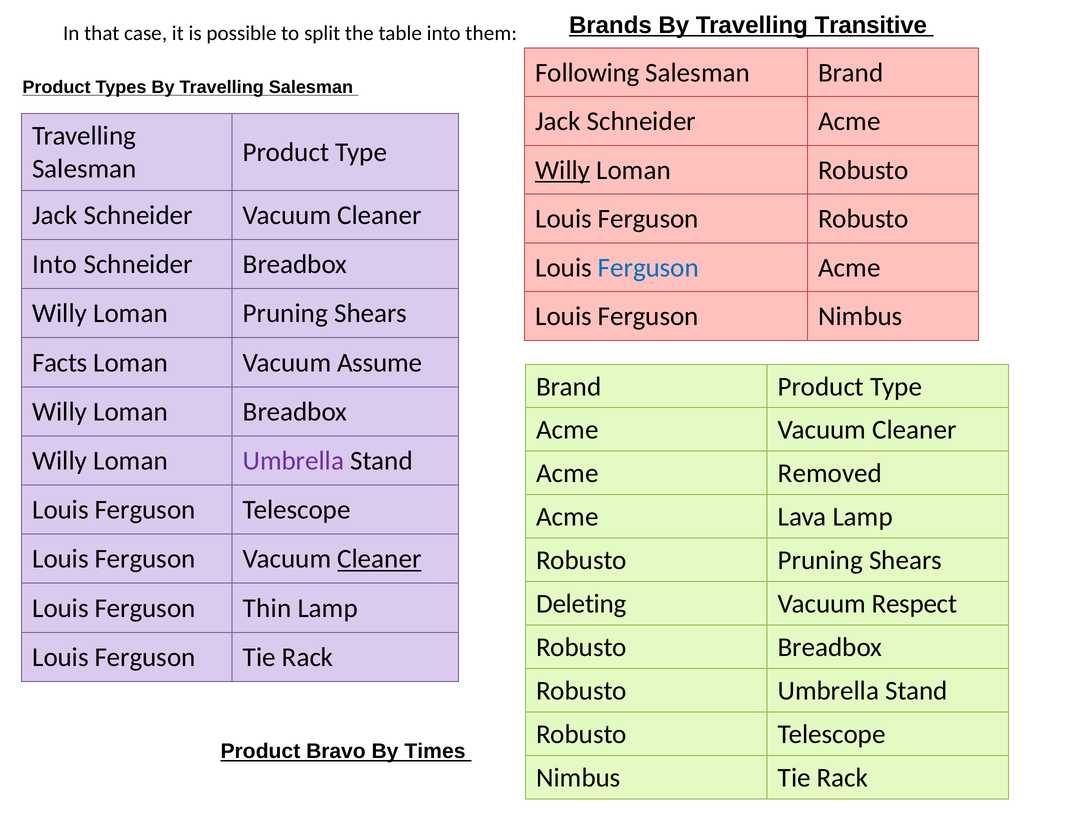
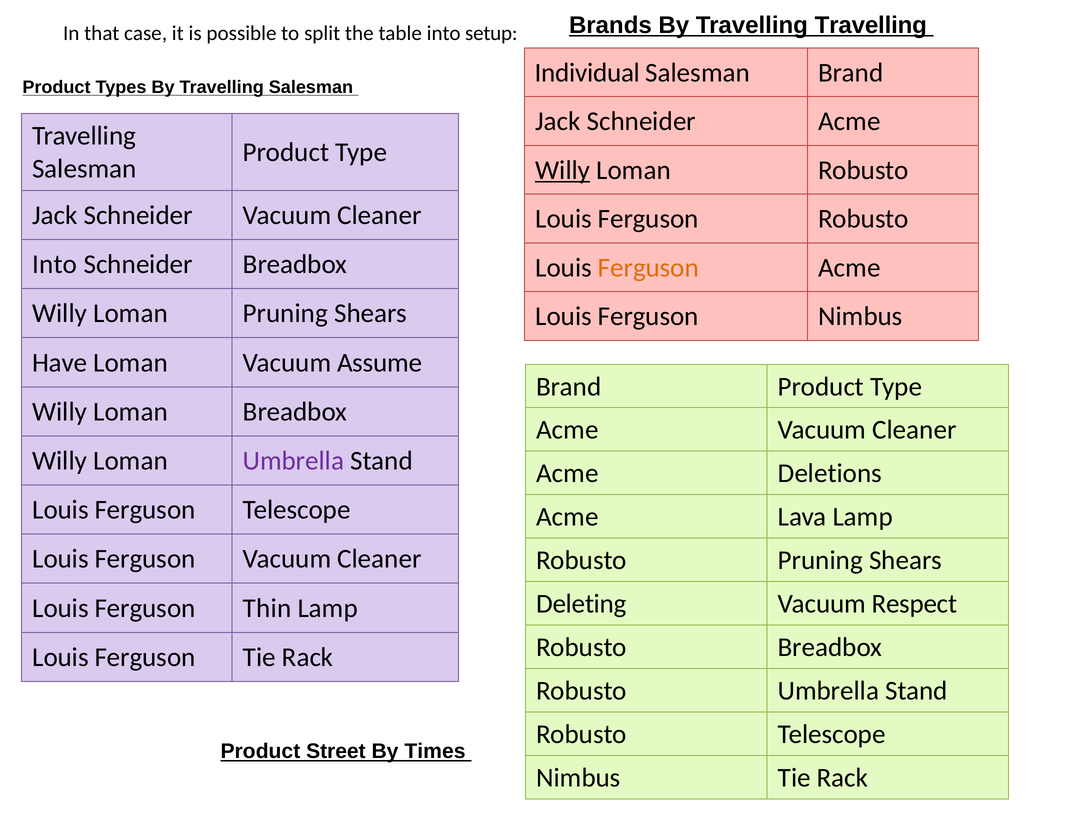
Travelling Transitive: Transitive -> Travelling
them: them -> setup
Following: Following -> Individual
Ferguson at (648, 267) colour: blue -> orange
Facts: Facts -> Have
Removed: Removed -> Deletions
Cleaner at (379, 559) underline: present -> none
Bravo: Bravo -> Street
